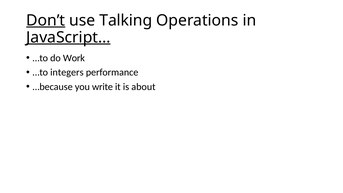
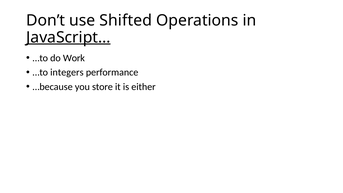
Don’t underline: present -> none
Talking: Talking -> Shifted
write: write -> store
about: about -> either
